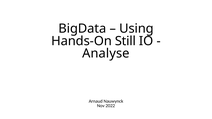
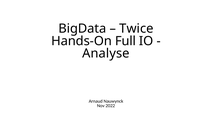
Using: Using -> Twice
Still: Still -> Full
